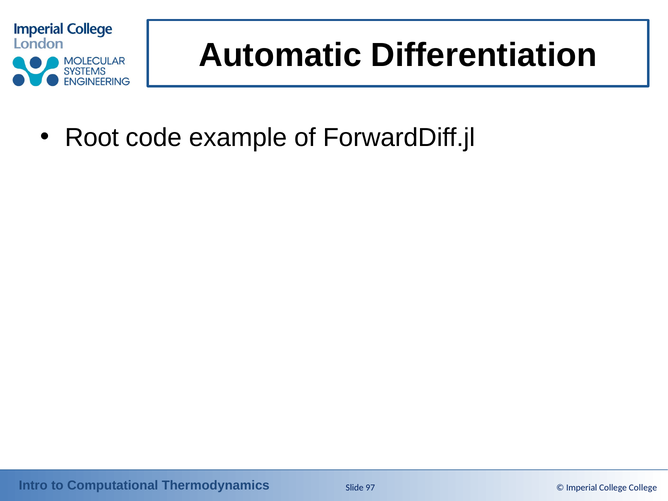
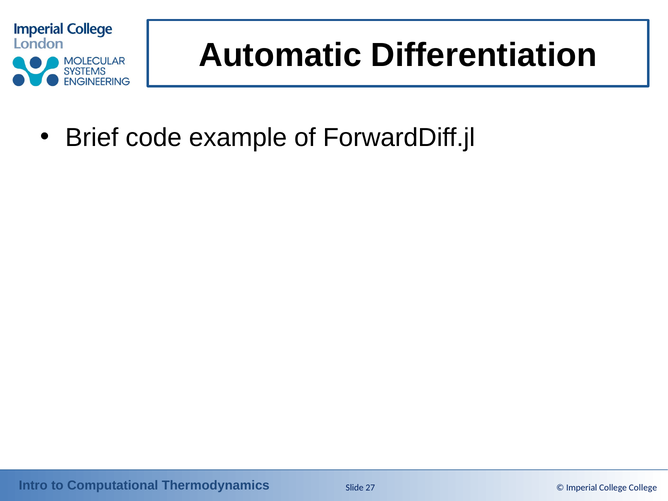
Root: Root -> Brief
97: 97 -> 27
